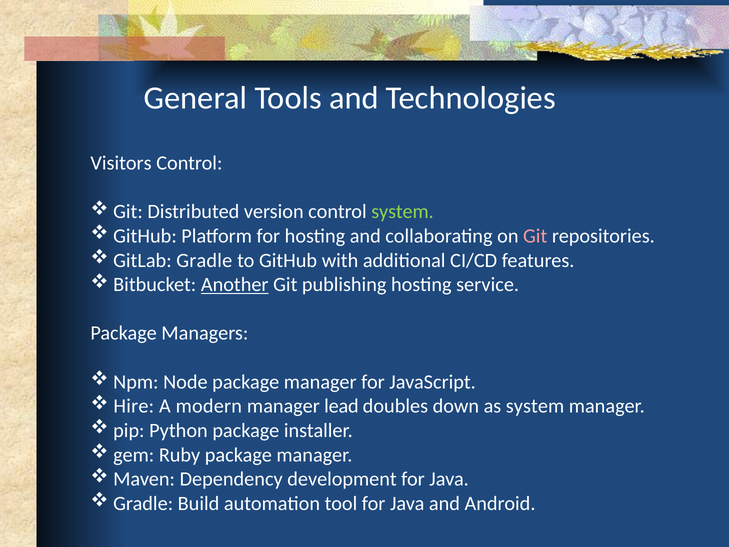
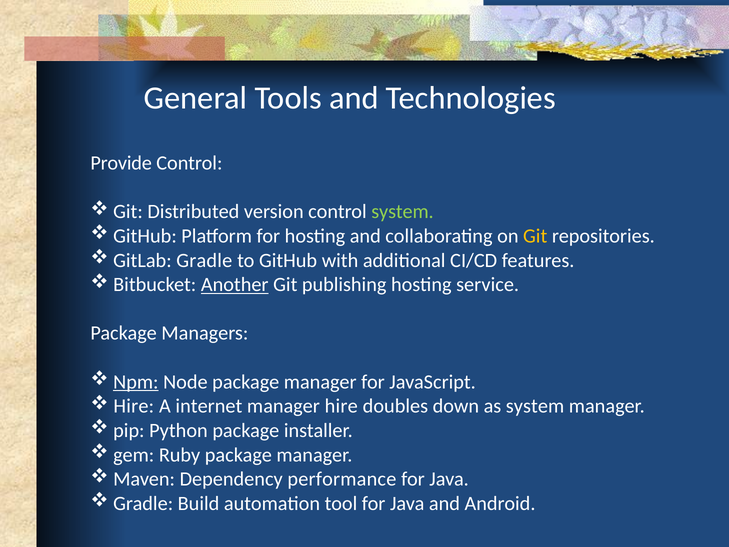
Visitors: Visitors -> Provide
Git at (535, 236) colour: pink -> yellow
Npm underline: none -> present
modern: modern -> internet
manager lead: lead -> hire
development: development -> performance
